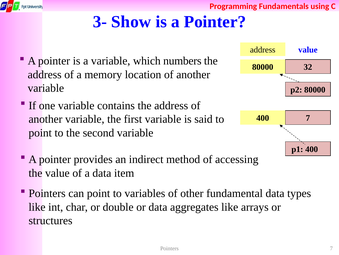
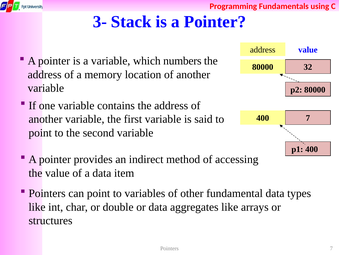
Show: Show -> Stack
